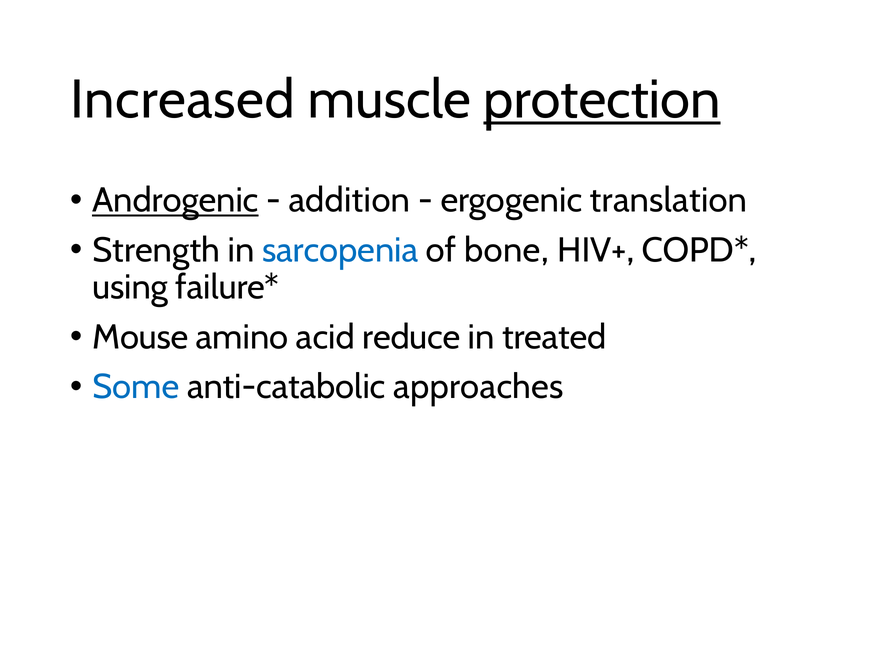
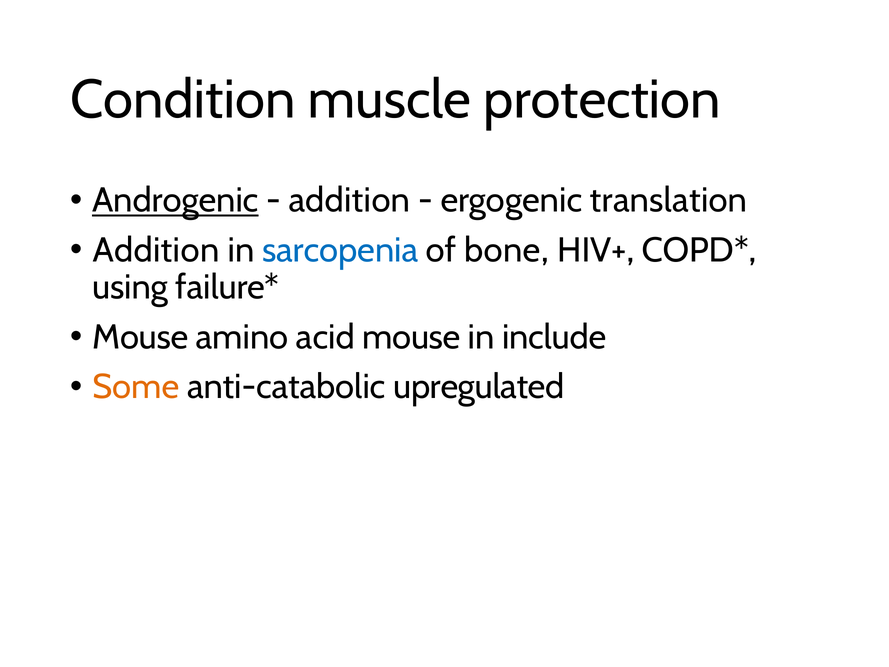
Increased: Increased -> Condition
protection underline: present -> none
Strength at (156, 250): Strength -> Addition
acid reduce: reduce -> mouse
treated: treated -> include
Some colour: blue -> orange
approaches: approaches -> upregulated
